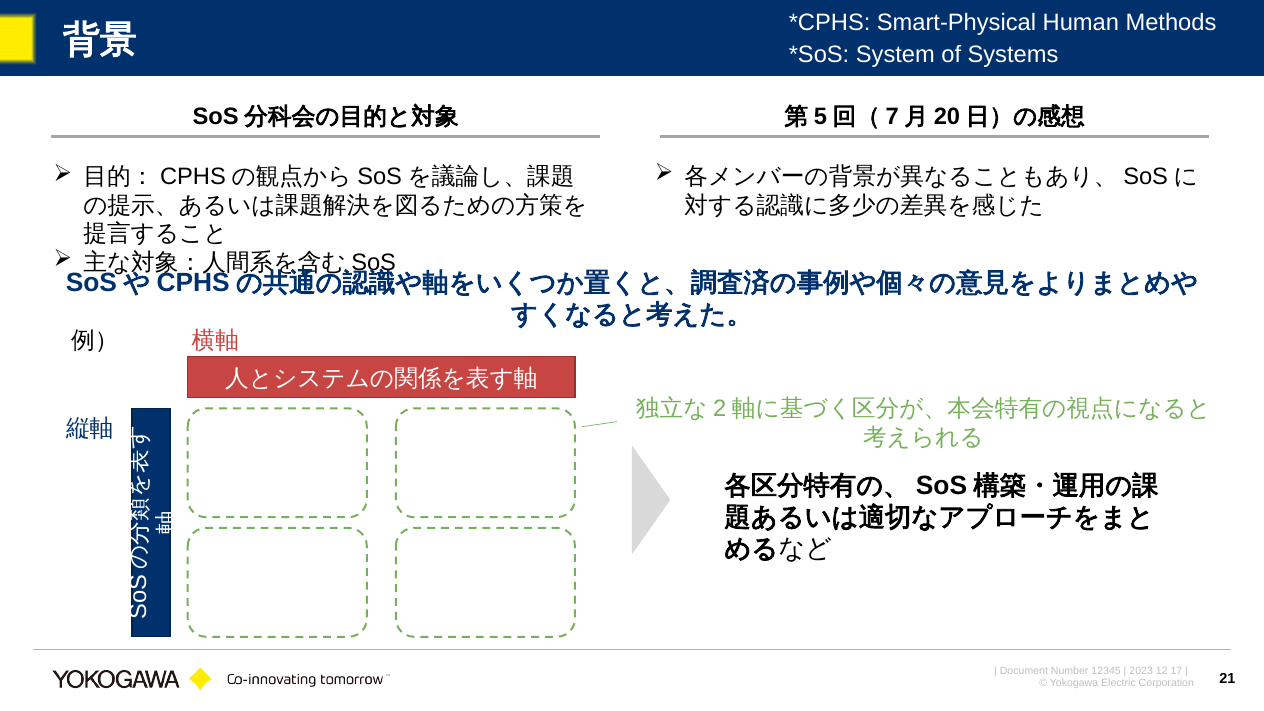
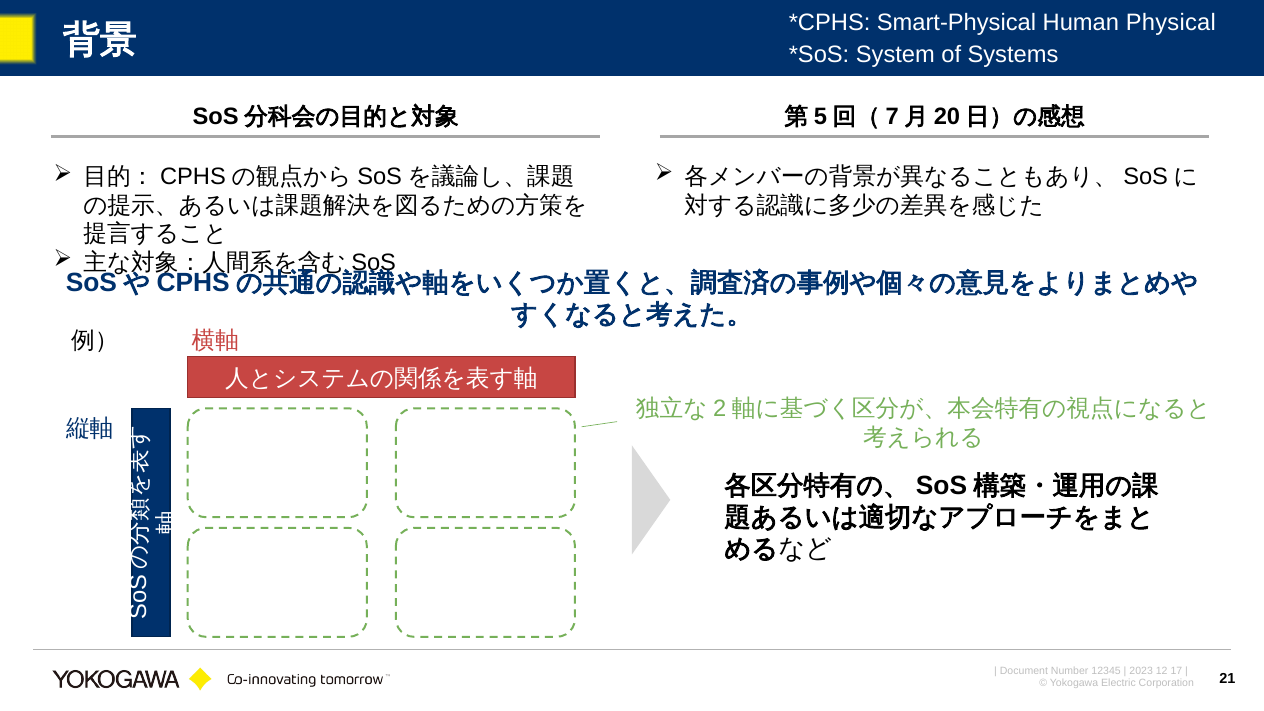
Methods: Methods -> Physical
